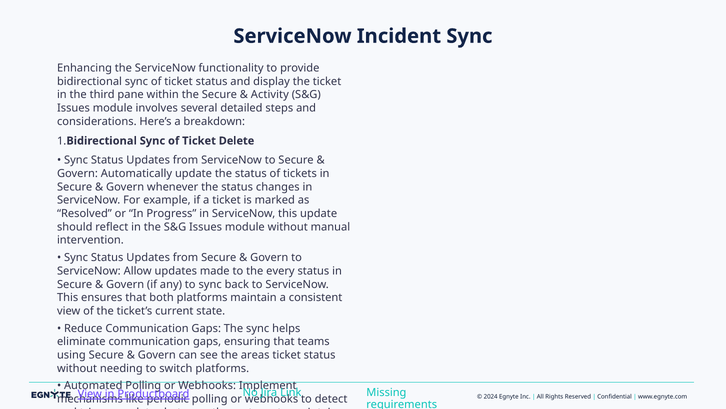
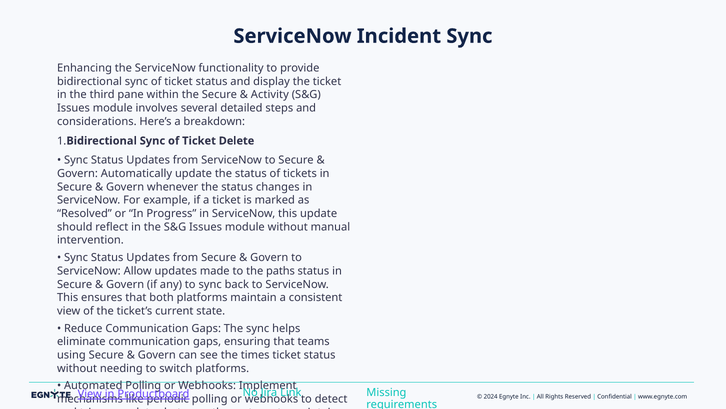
every: every -> paths
areas: areas -> times
